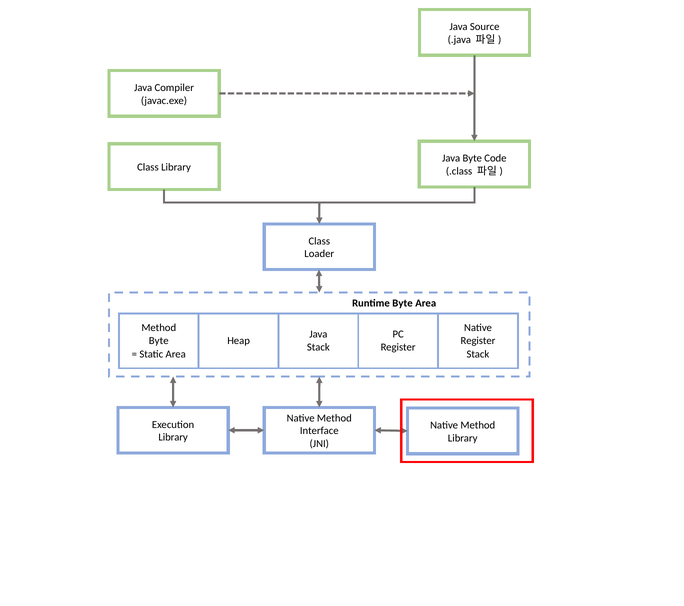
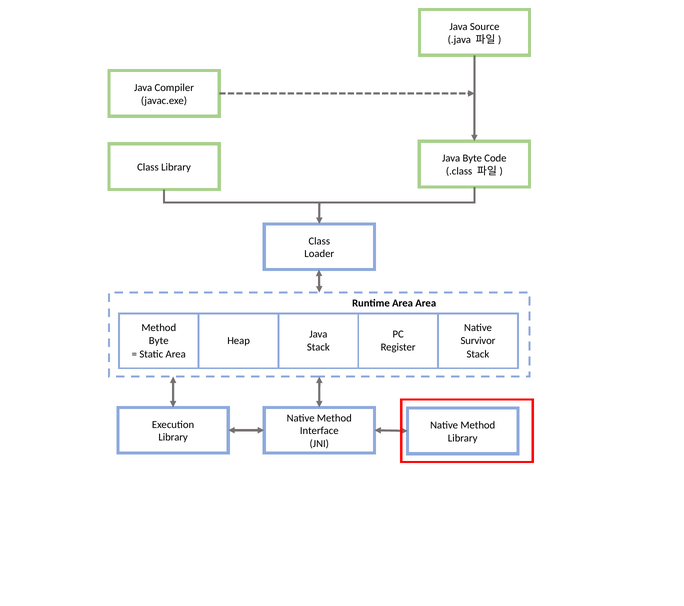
Runtime Byte: Byte -> Area
Register at (478, 341): Register -> Survivor
